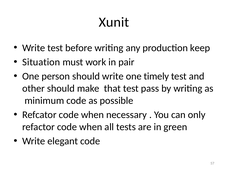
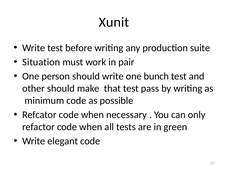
keep: keep -> suite
timely: timely -> bunch
